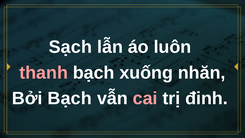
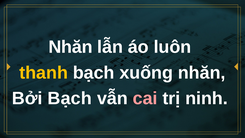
Sạch at (70, 47): Sạch -> Nhăn
thanh colour: pink -> yellow
đinh: đinh -> ninh
